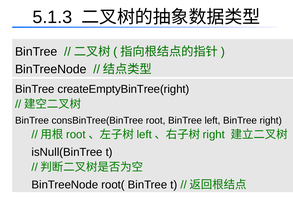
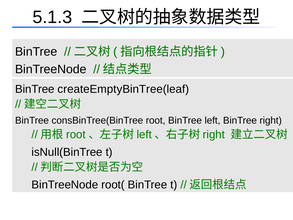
createEmptyBinTree(right: createEmptyBinTree(right -> createEmptyBinTree(leaf
